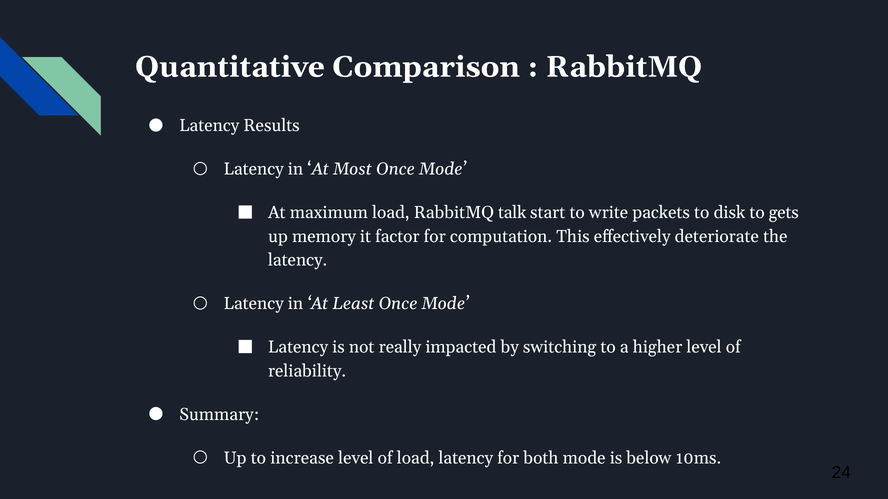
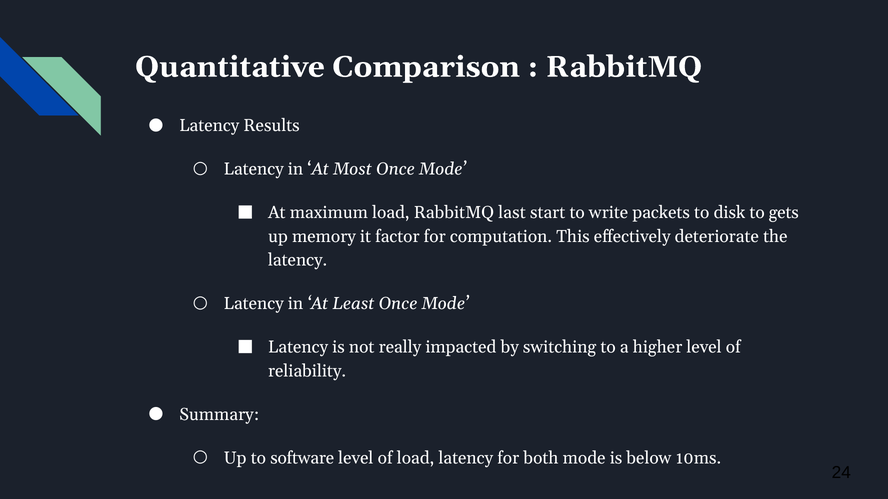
talk: talk -> last
increase: increase -> software
